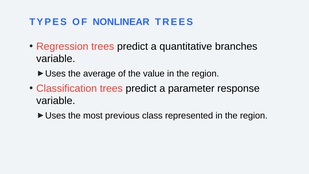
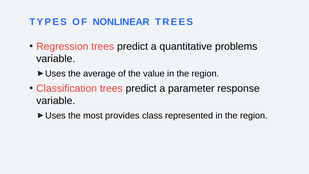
branches: branches -> problems
previous: previous -> provides
